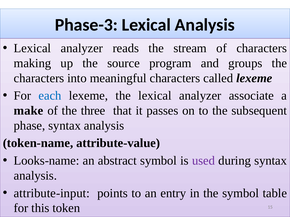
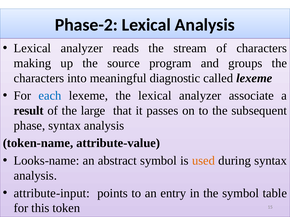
Phase-3: Phase-3 -> Phase-2
meaningful characters: characters -> diagnostic
make: make -> result
three: three -> large
used colour: purple -> orange
